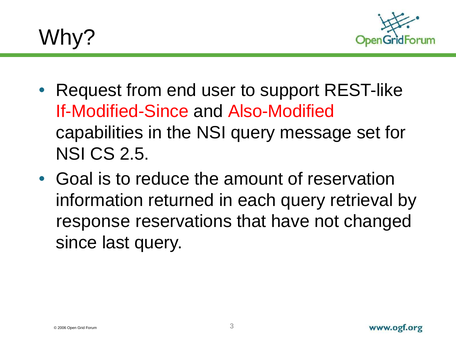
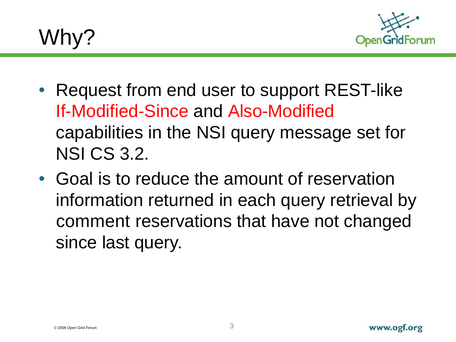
2.5: 2.5 -> 3.2
response: response -> comment
